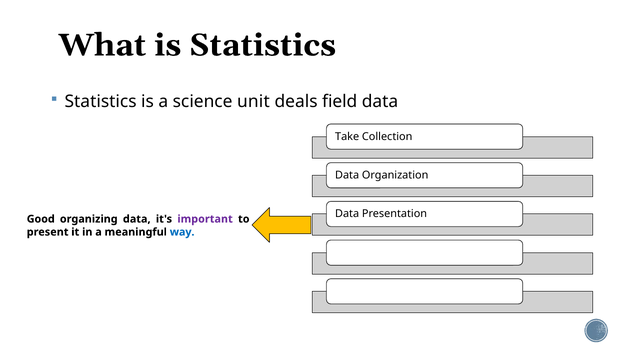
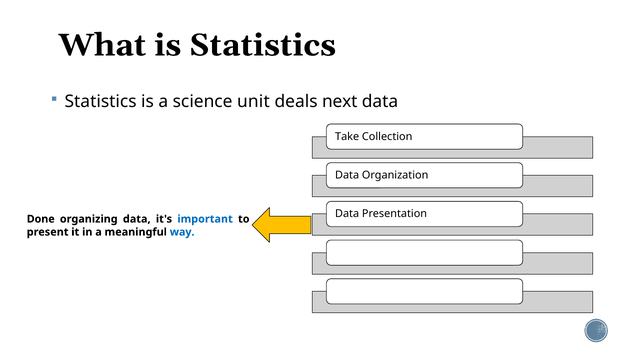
field: field -> next
Good: Good -> Done
important colour: purple -> blue
